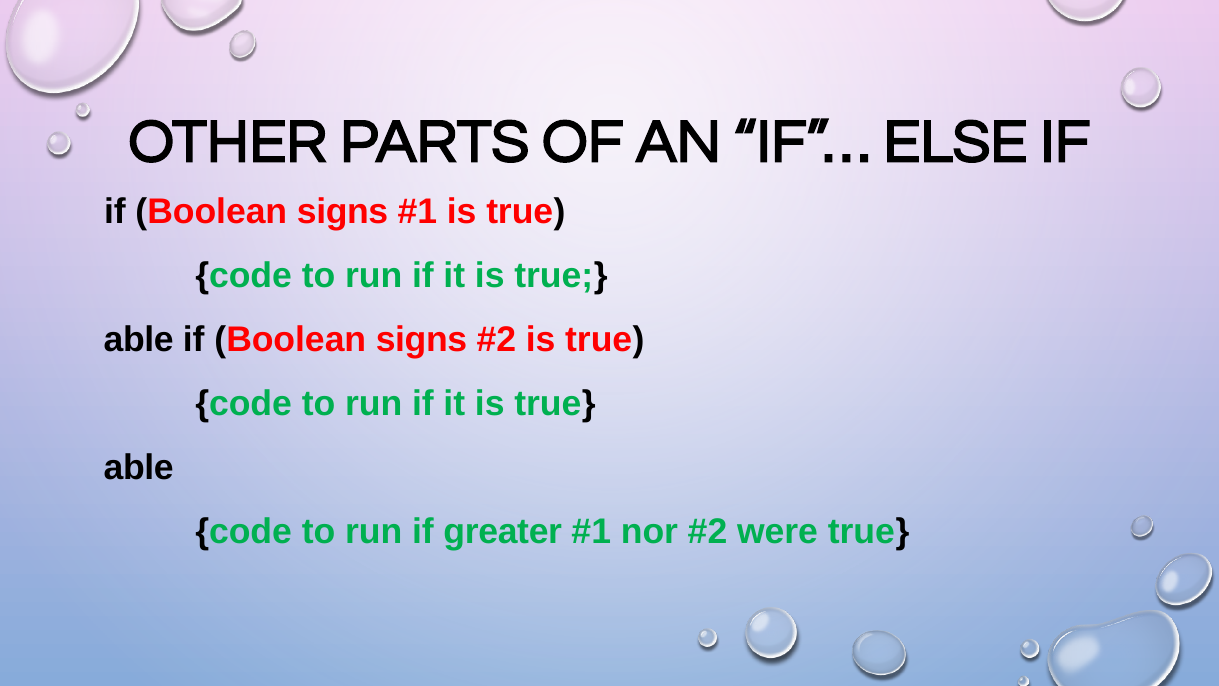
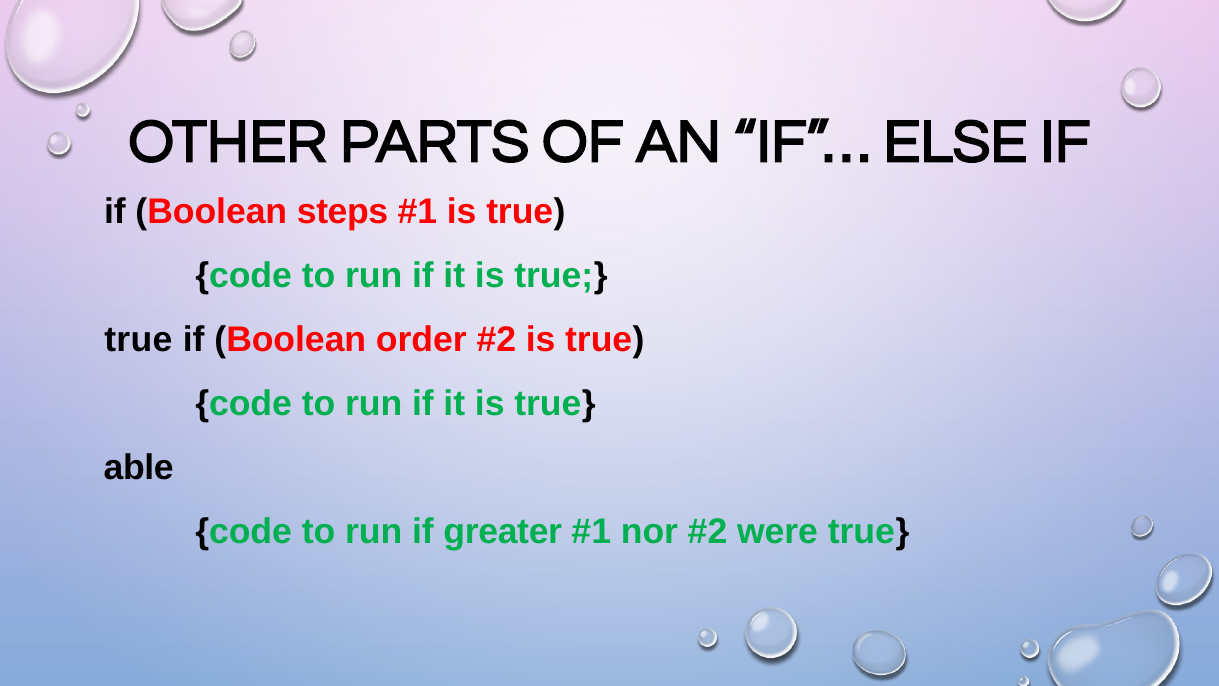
signs at (343, 212): signs -> steps
able at (139, 340): able -> true
signs at (421, 340): signs -> order
